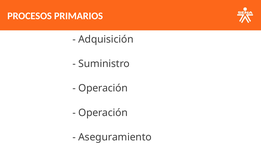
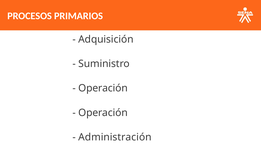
Aseguramiento: Aseguramiento -> Administración
